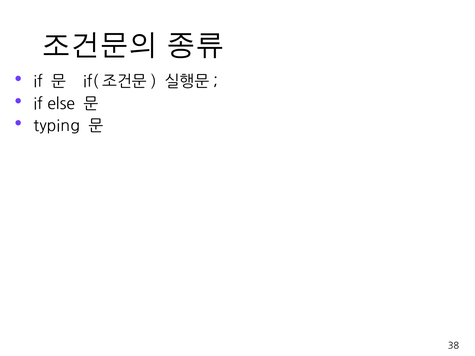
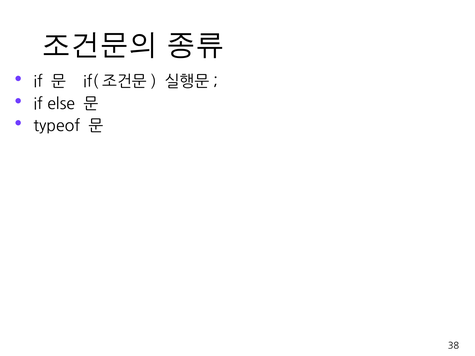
typing: typing -> typeof
